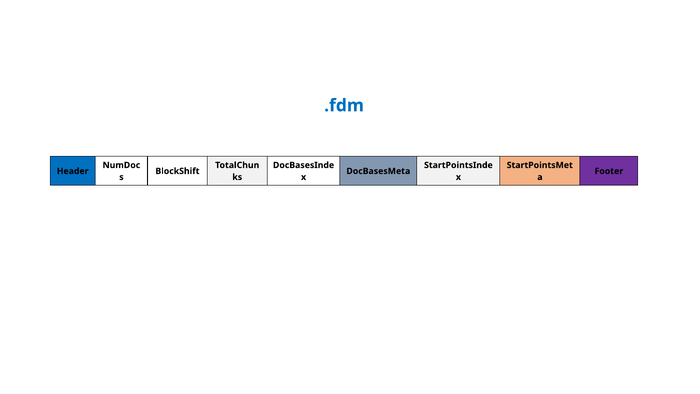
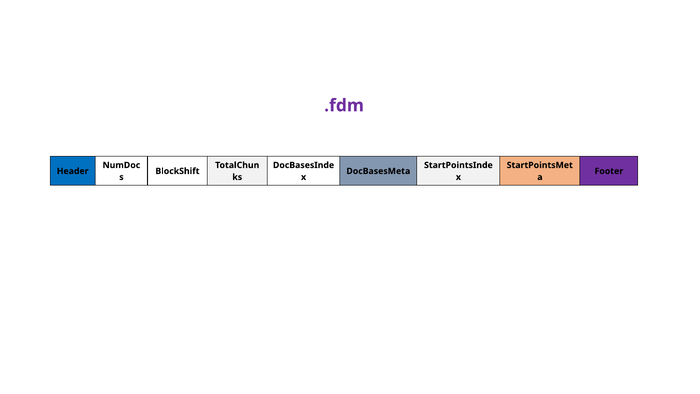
.fdm colour: blue -> purple
